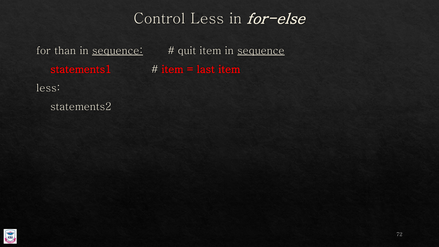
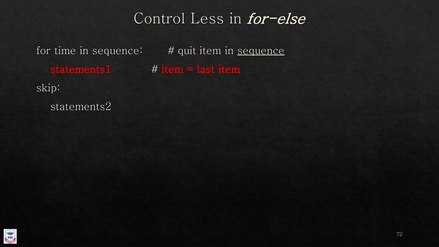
than: than -> time
sequence at (117, 51) underline: present -> none
less at (48, 88): less -> skip
